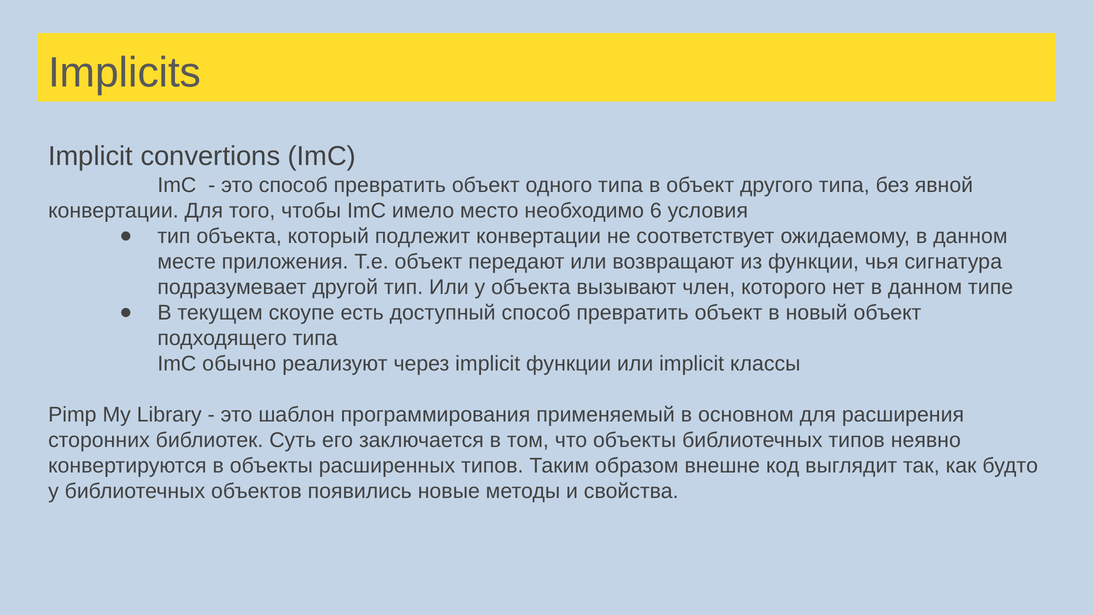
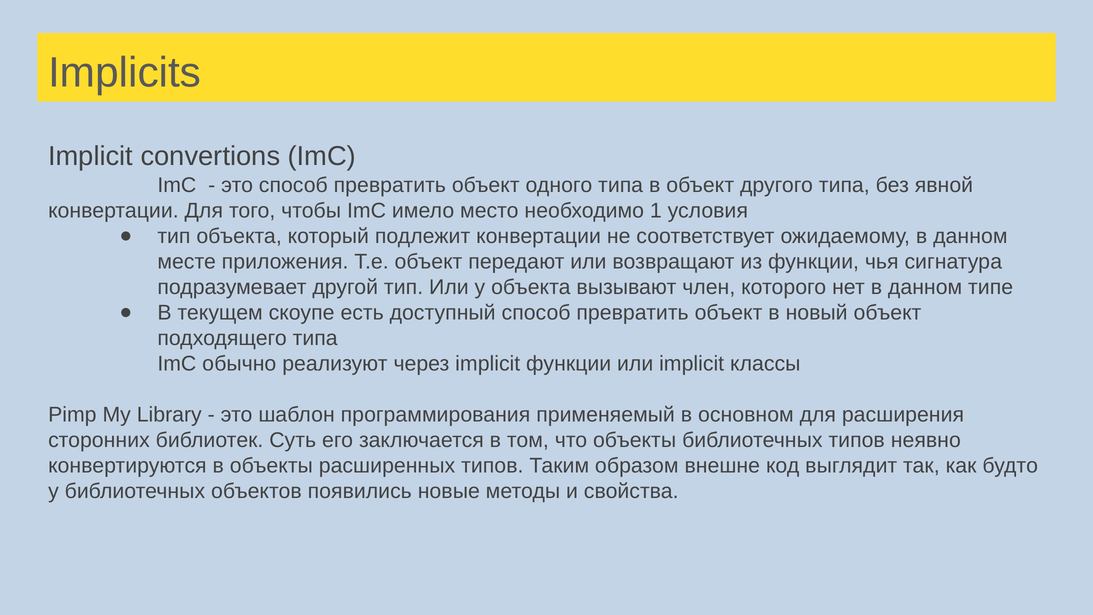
6: 6 -> 1
